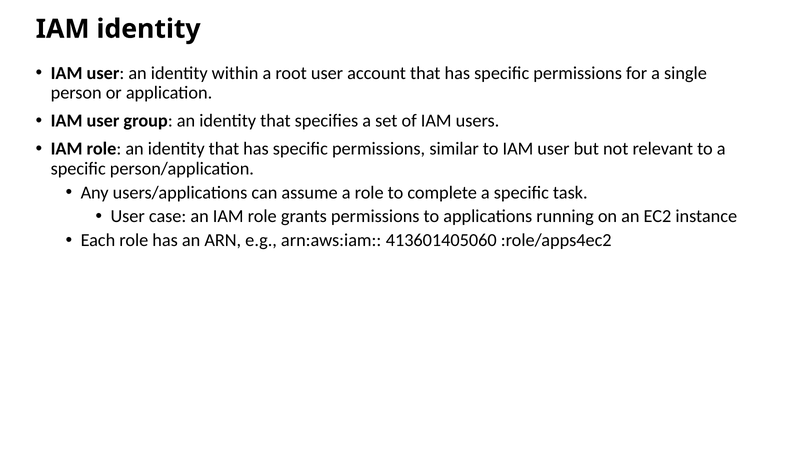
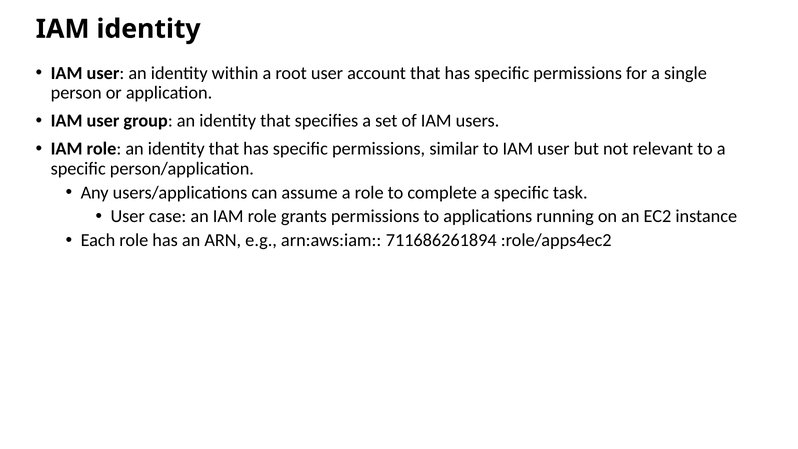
413601405060: 413601405060 -> 711686261894
